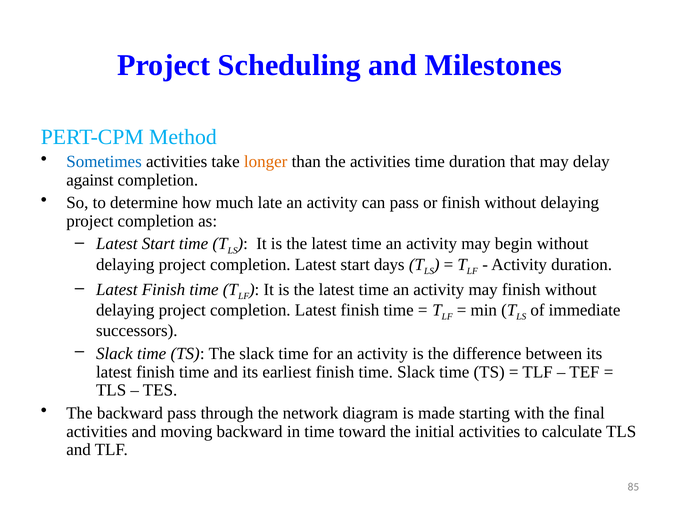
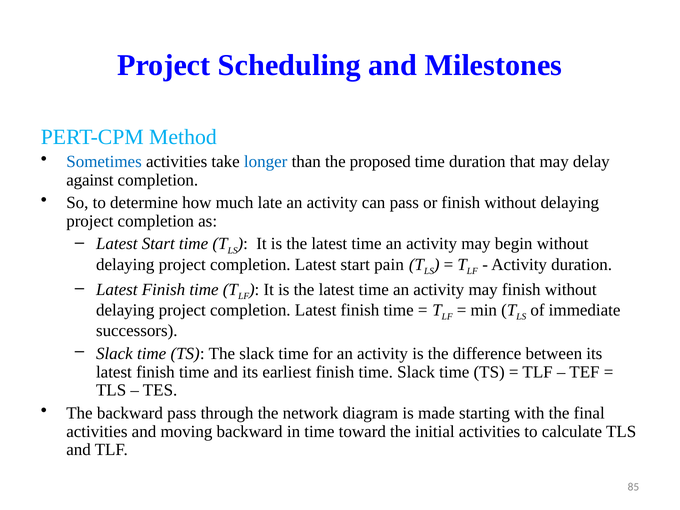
longer colour: orange -> blue
the activities: activities -> proposed
days: days -> pain
